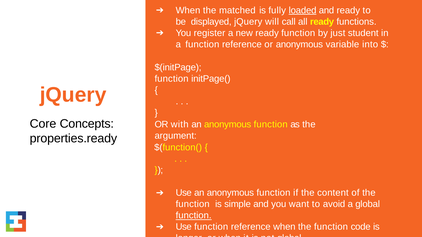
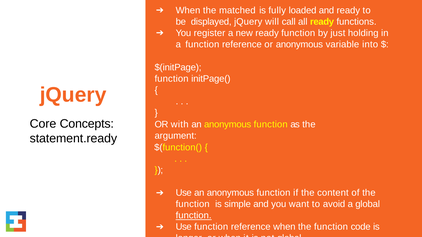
loaded underline: present -> none
student: student -> holding
properties.ready: properties.ready -> statement.ready
